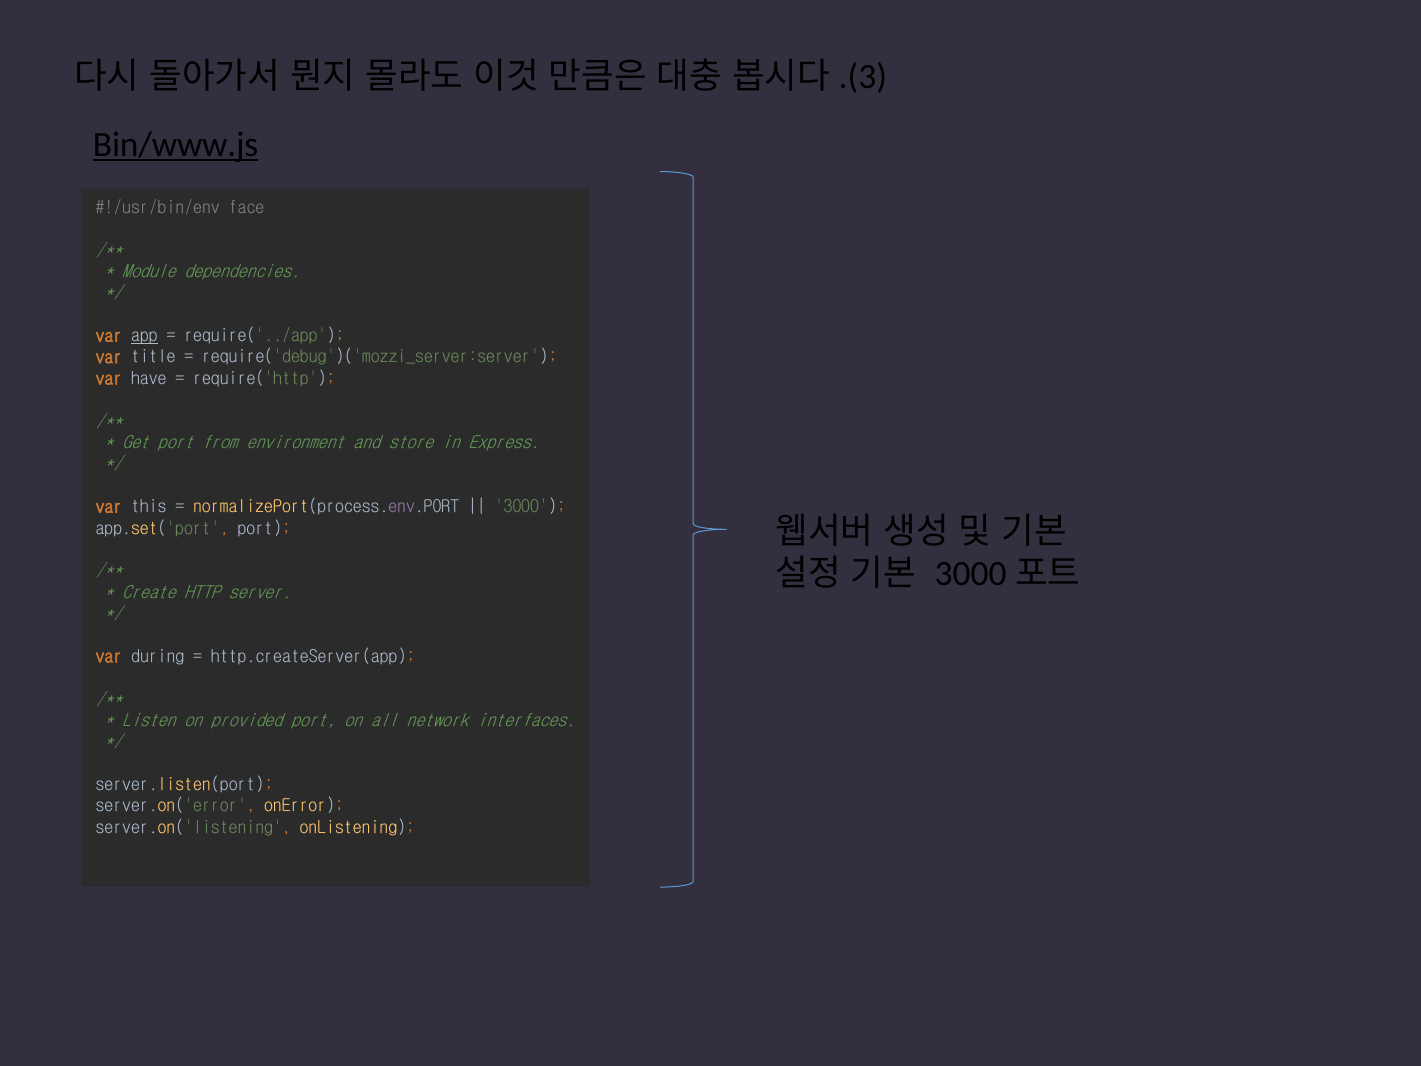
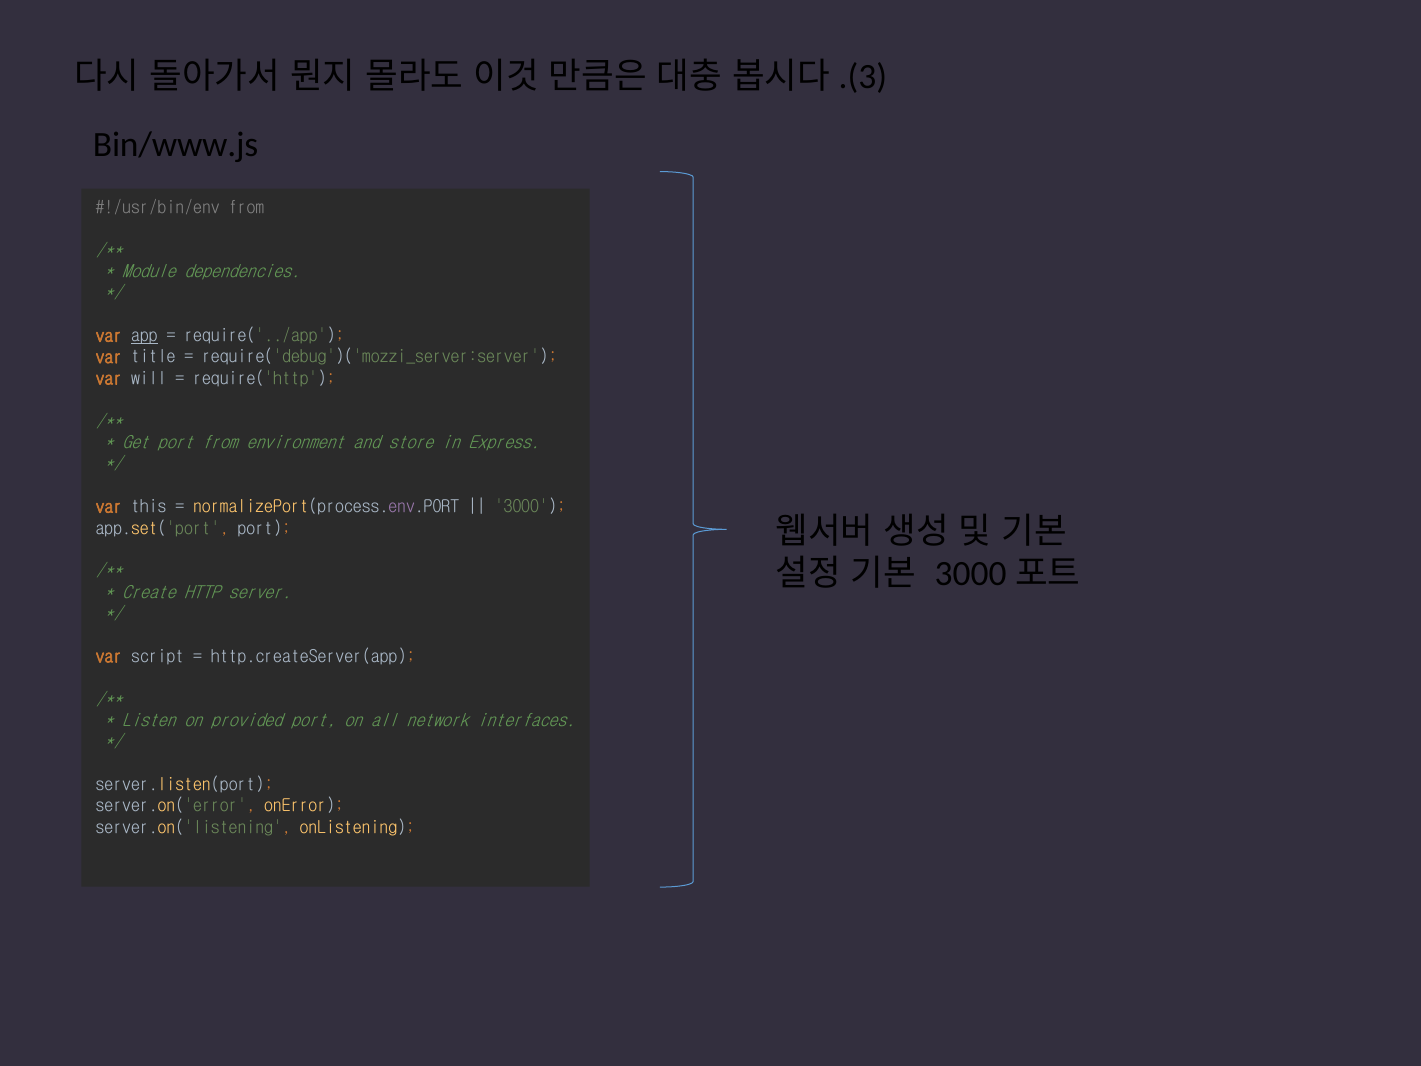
Bin/www.js underline: present -> none
face at (247, 207): face -> from
have: have -> will
during: during -> script
